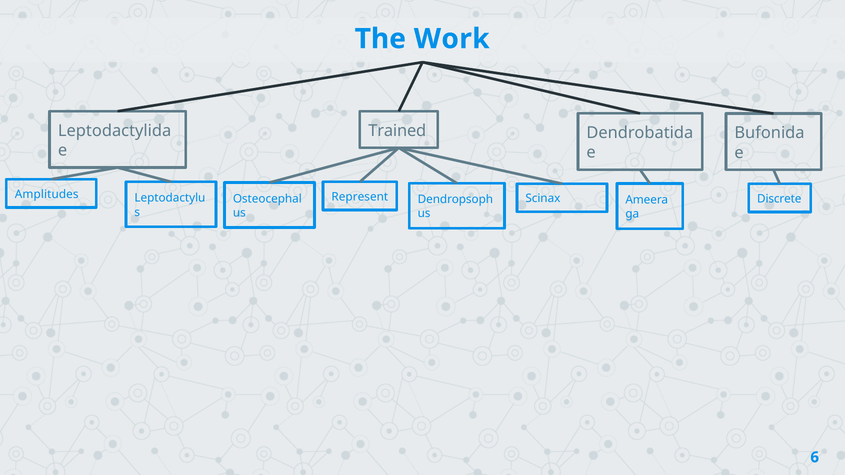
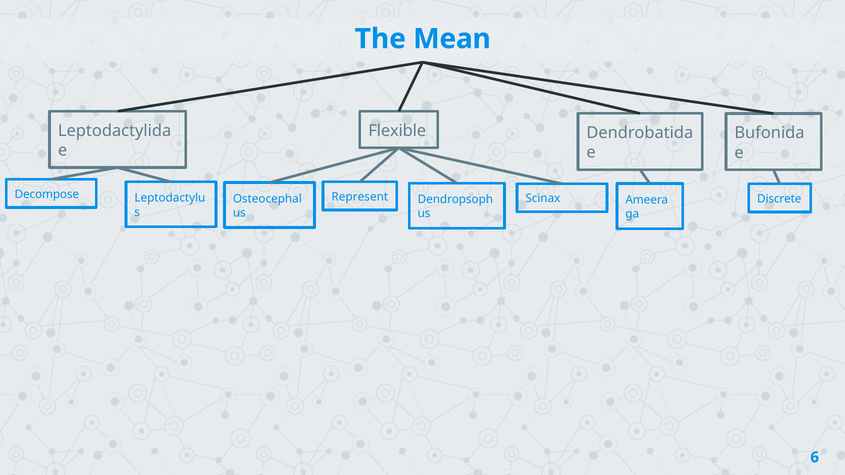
Work: Work -> Mean
Trained: Trained -> Flexible
Amplitudes: Amplitudes -> Decompose
